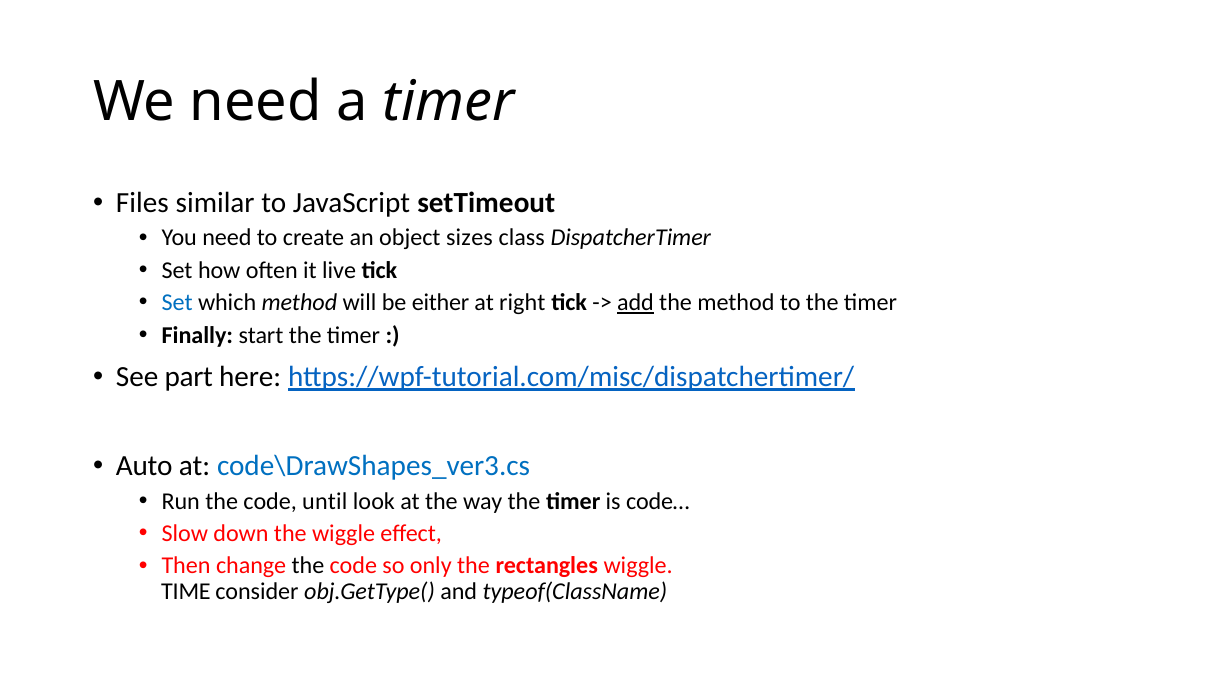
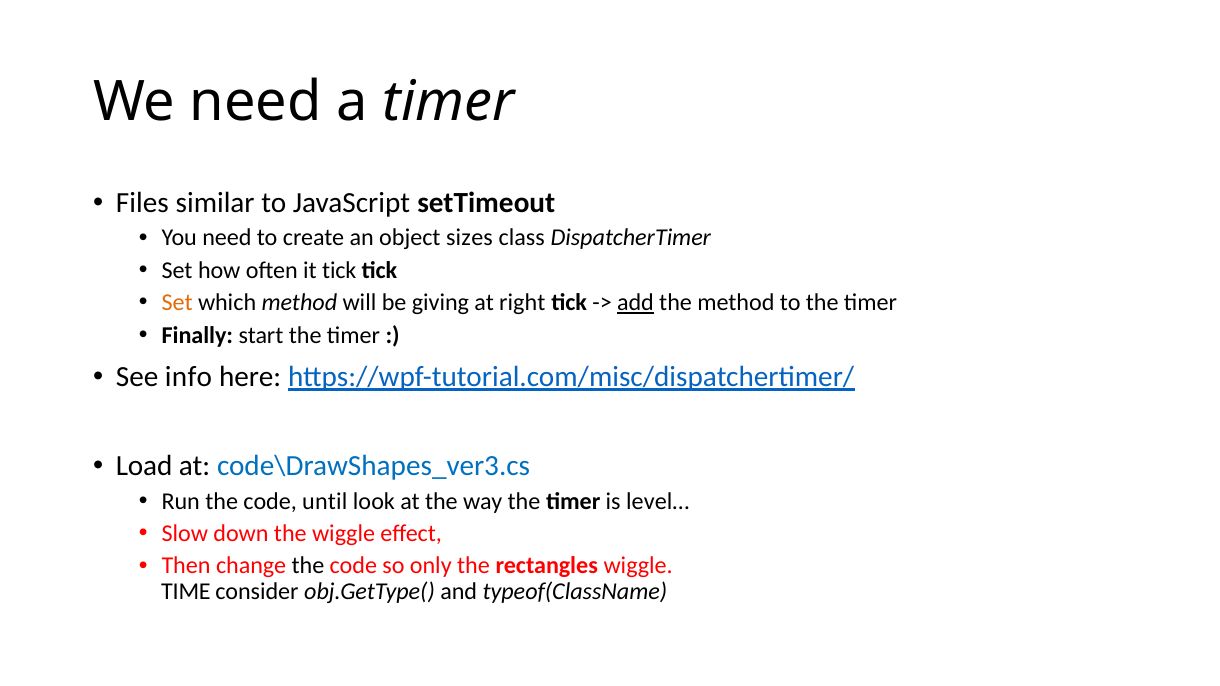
it live: live -> tick
Set at (177, 303) colour: blue -> orange
either: either -> giving
part: part -> info
Auto: Auto -> Load
code…: code… -> level…
